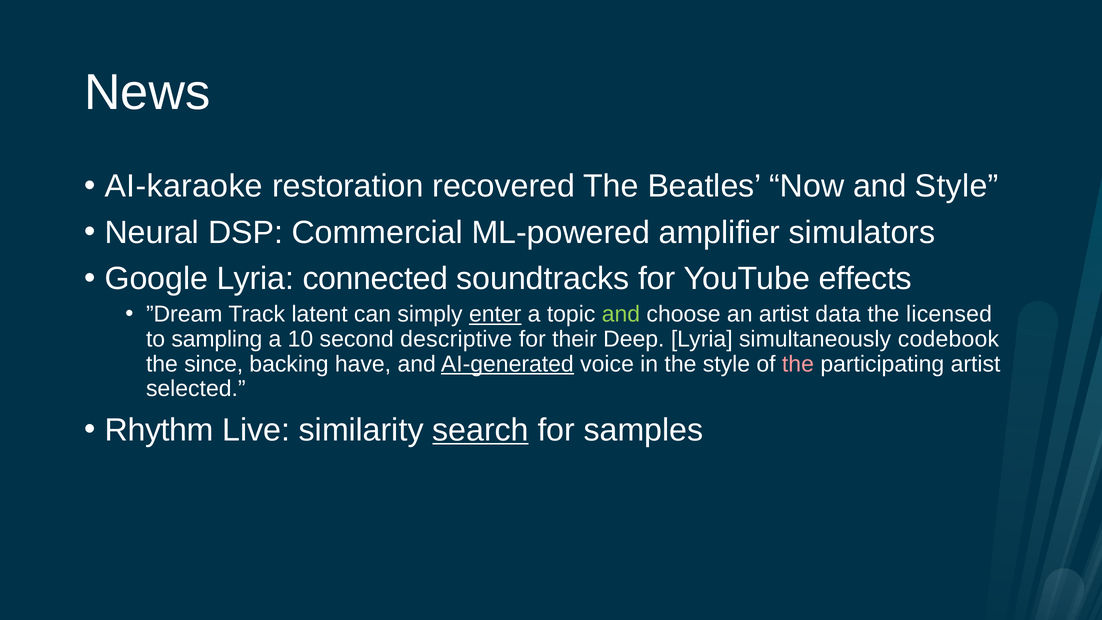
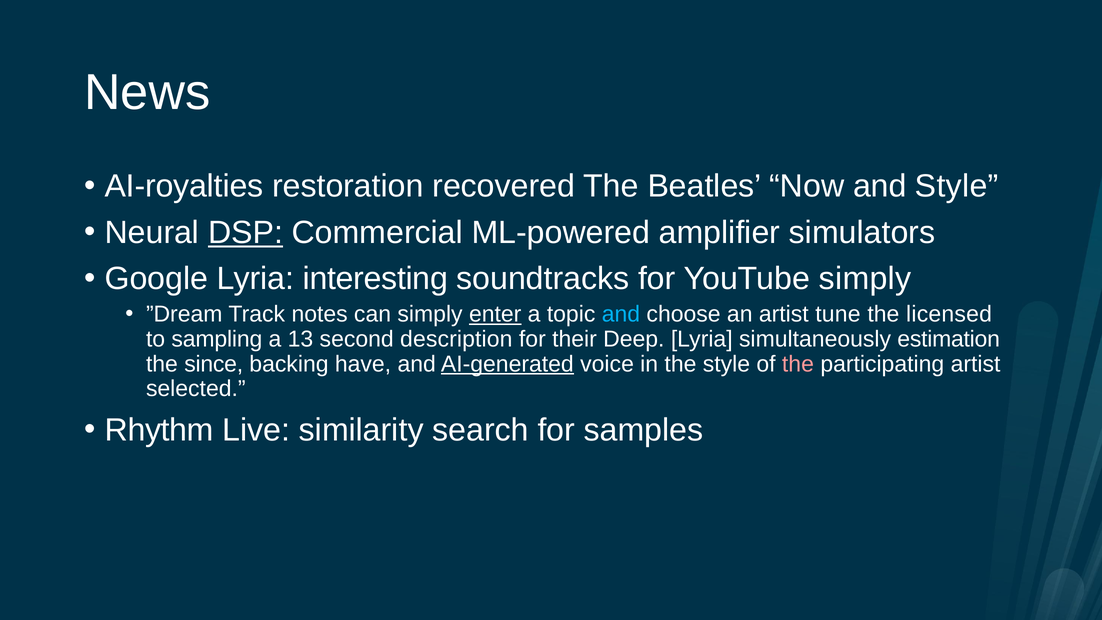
AI-karaoke: AI-karaoke -> AI-royalties
DSP underline: none -> present
connected: connected -> interesting
YouTube effects: effects -> simply
latent: latent -> notes
and at (621, 314) colour: light green -> light blue
data: data -> tune
10: 10 -> 13
descriptive: descriptive -> description
codebook: codebook -> estimation
search underline: present -> none
